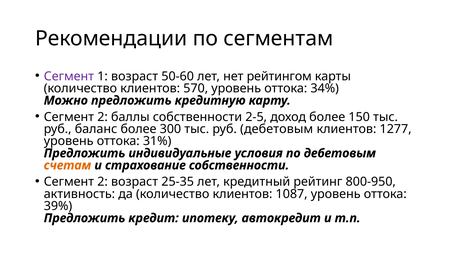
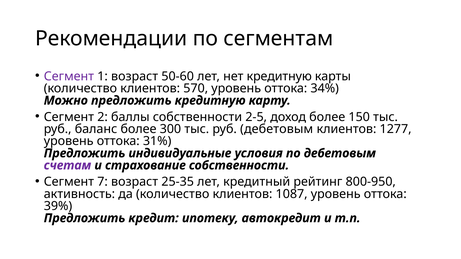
нет рейтингом: рейтингом -> кредитную
счетам colour: orange -> purple
2 at (103, 182): 2 -> 7
